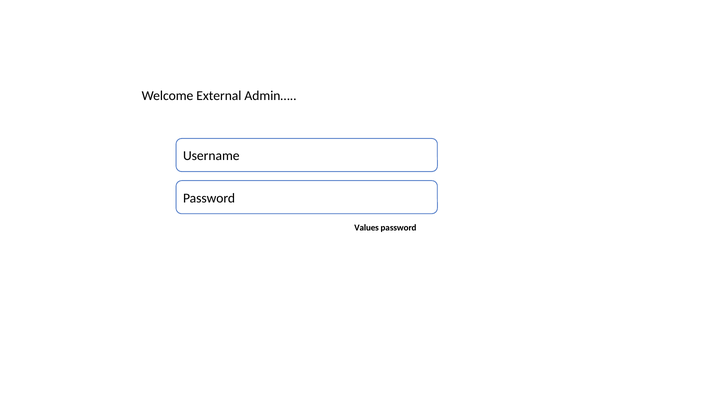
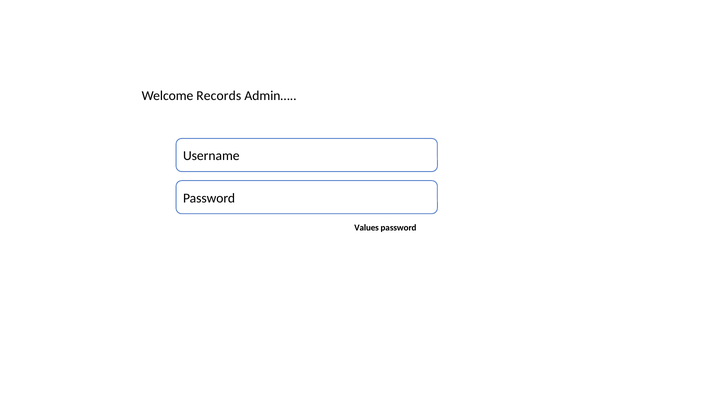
External: External -> Records
